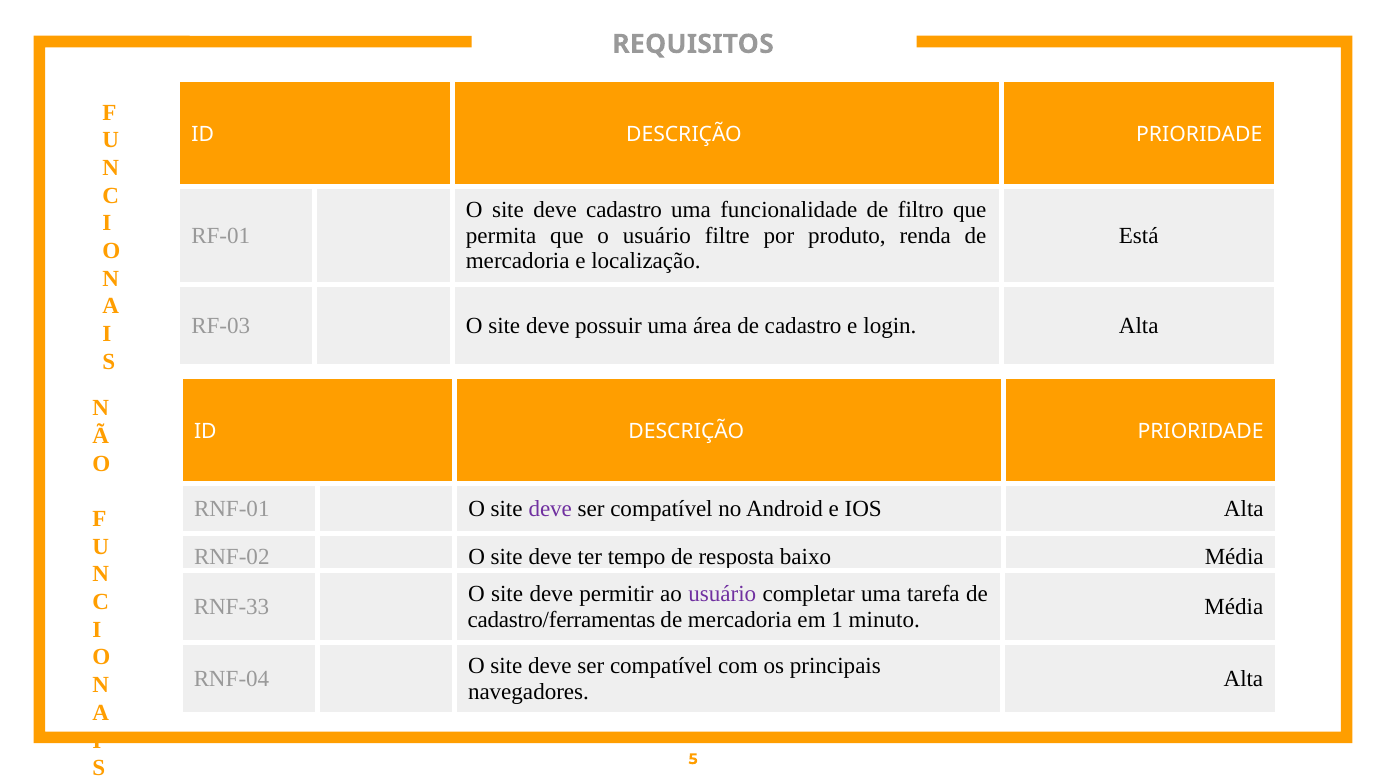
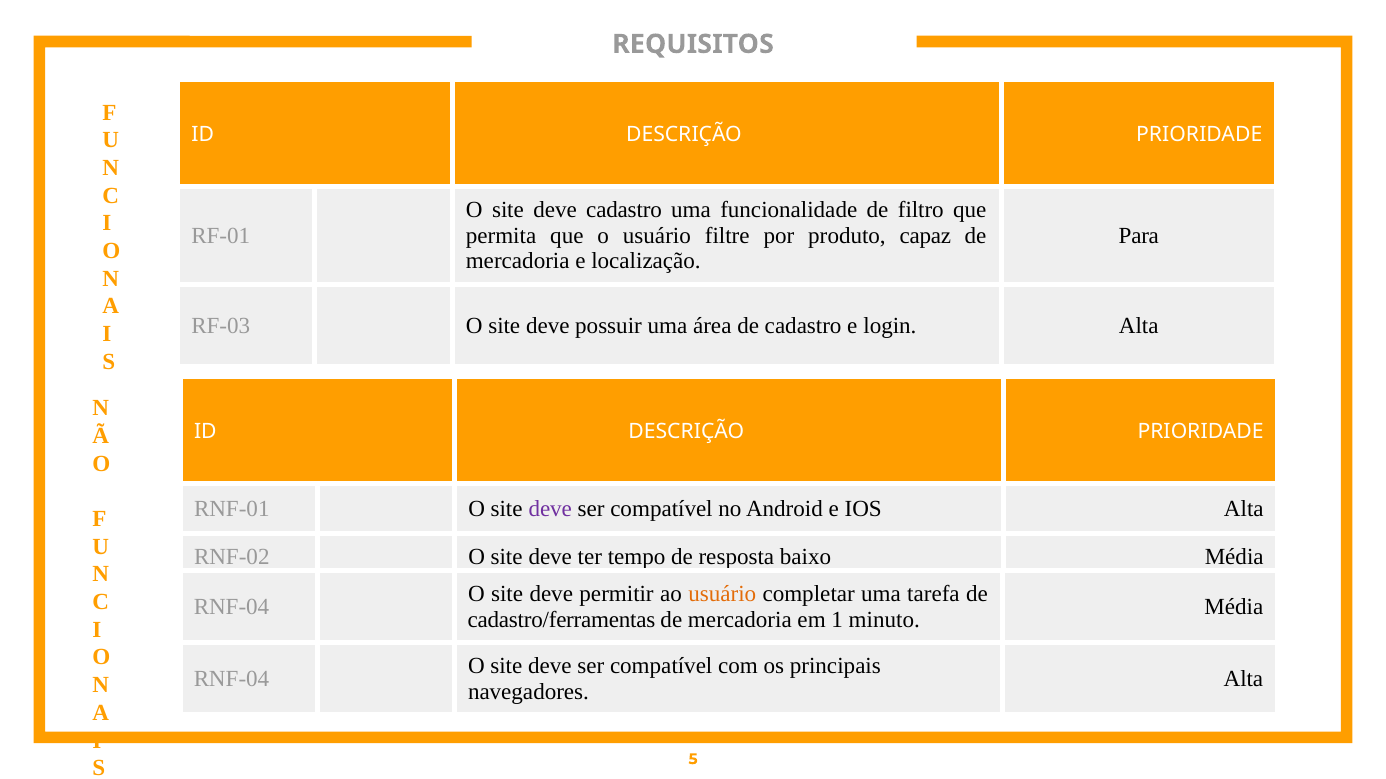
renda: renda -> capaz
Está: Está -> Para
usuário at (722, 594) colour: purple -> orange
RNF-33 at (232, 607): RNF-33 -> RNF-04
